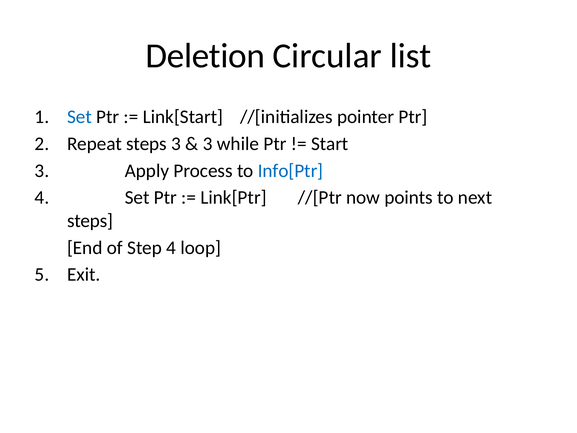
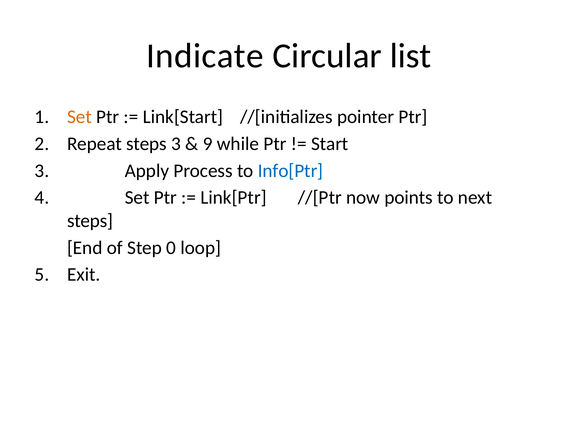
Deletion: Deletion -> Indicate
Set at (79, 117) colour: blue -> orange
3 at (208, 144): 3 -> 9
Step 4: 4 -> 0
